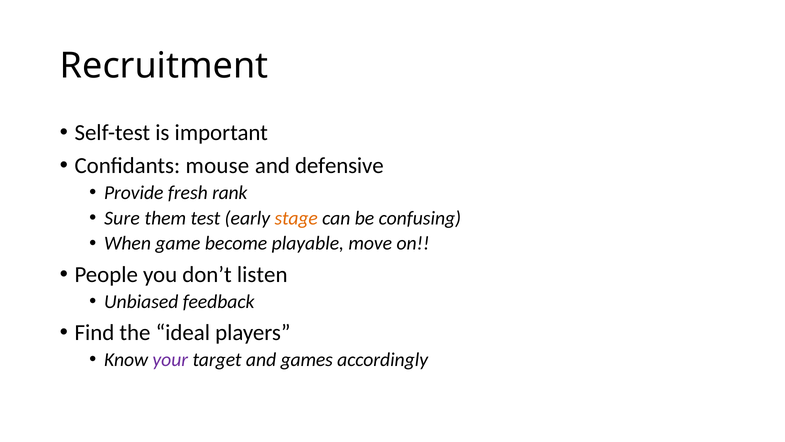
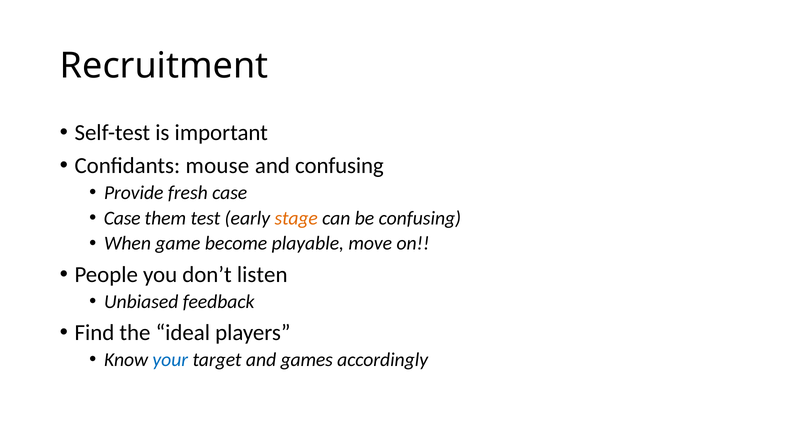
and defensive: defensive -> confusing
fresh rank: rank -> case
Sure at (122, 218): Sure -> Case
your colour: purple -> blue
